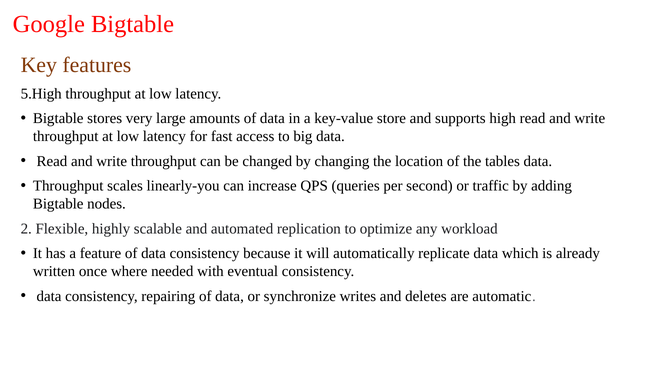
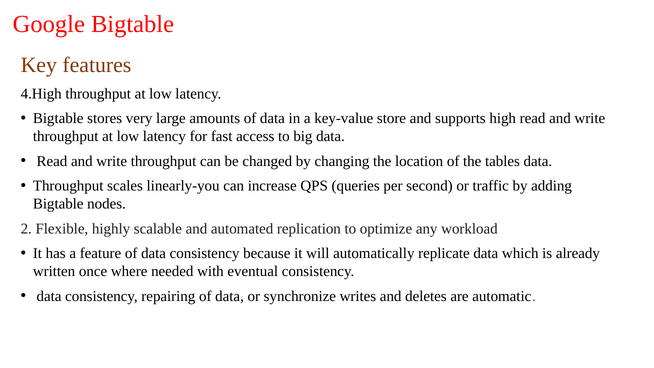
5.High: 5.High -> 4.High
